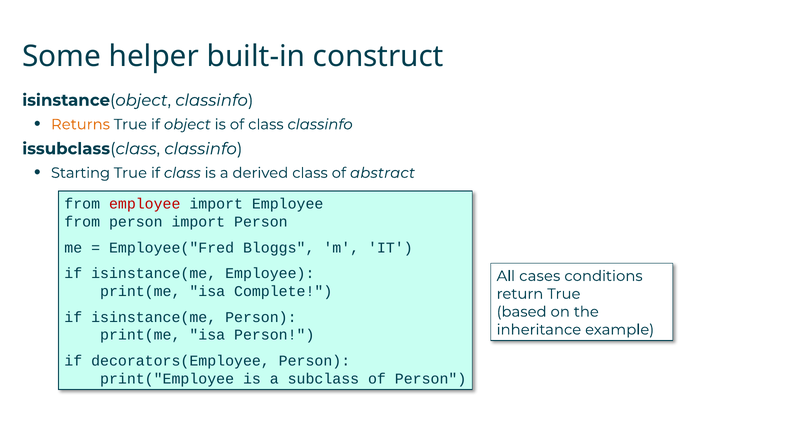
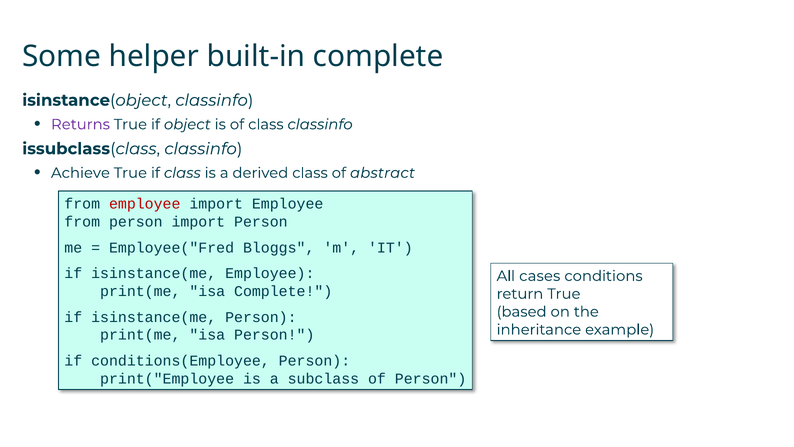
built-in construct: construct -> complete
Returns colour: orange -> purple
Starting: Starting -> Achieve
decorators(Employee: decorators(Employee -> conditions(Employee
